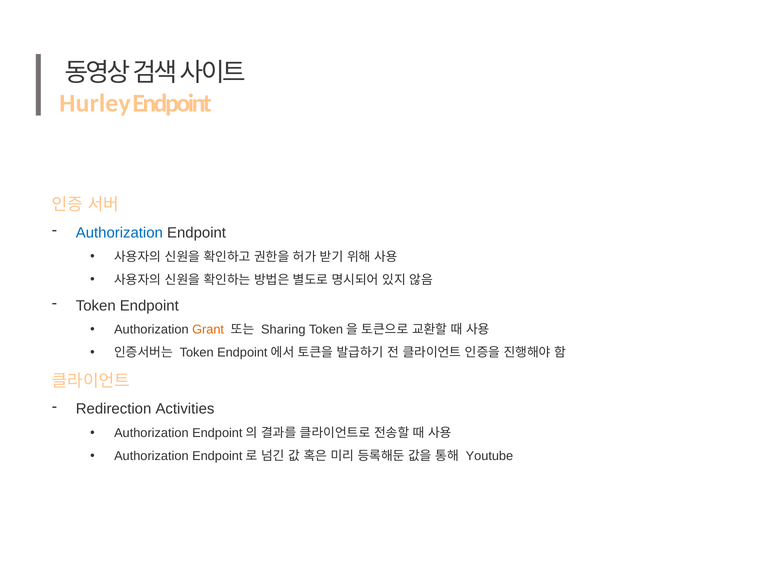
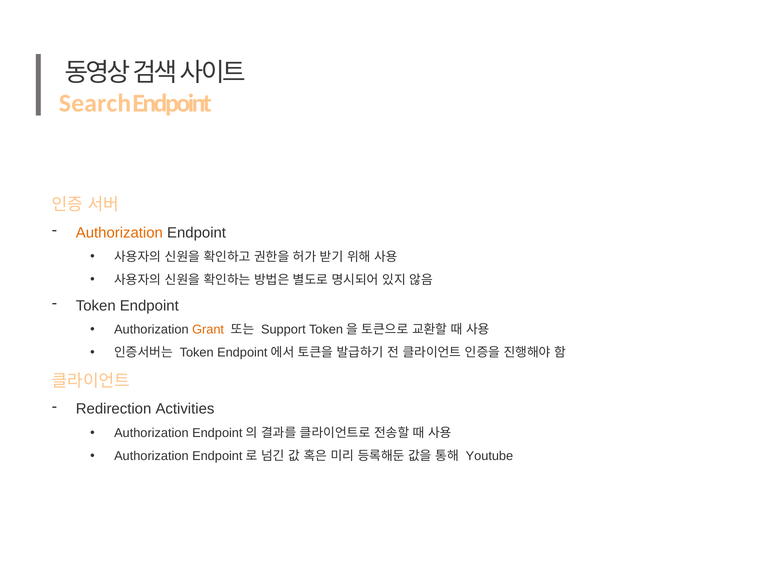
Hurley: Hurley -> Search
Authorization at (119, 233) colour: blue -> orange
Sharing: Sharing -> Support
